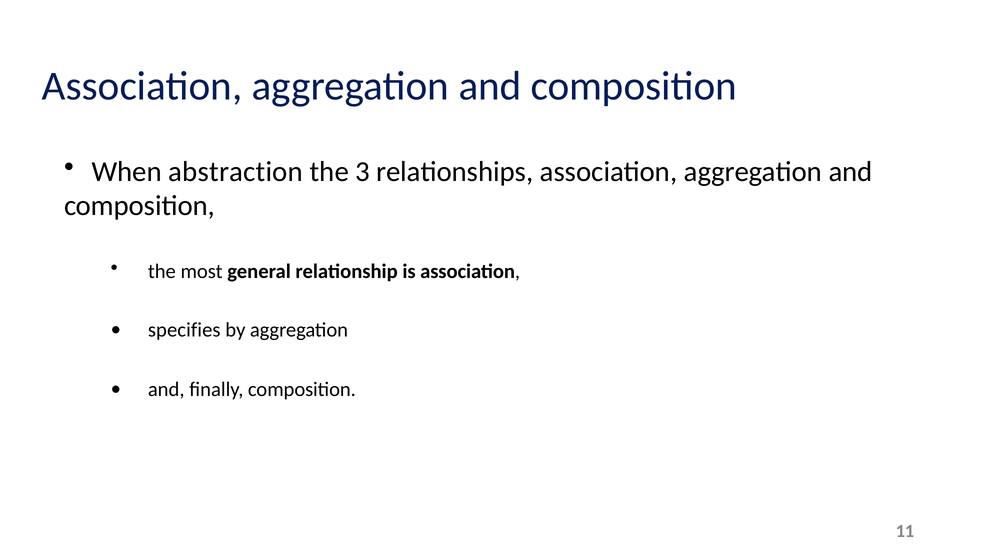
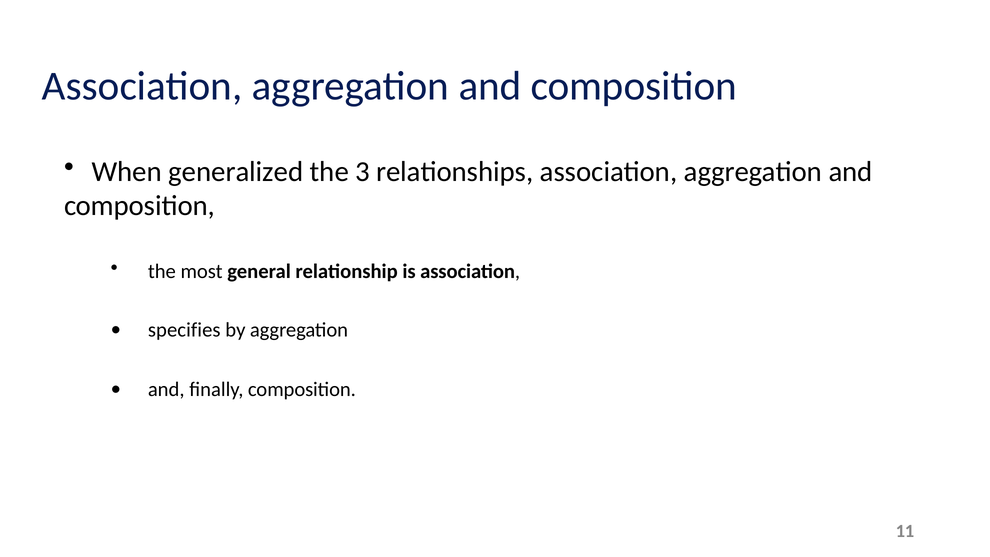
abstraction: abstraction -> generalized
